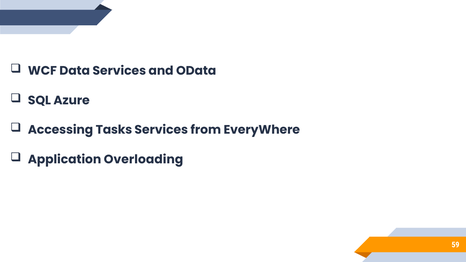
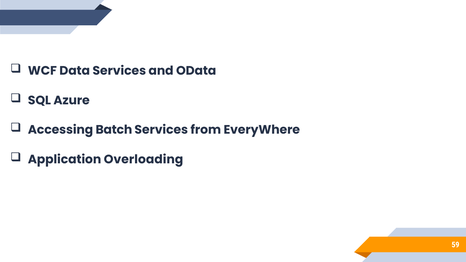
Tasks: Tasks -> Batch
